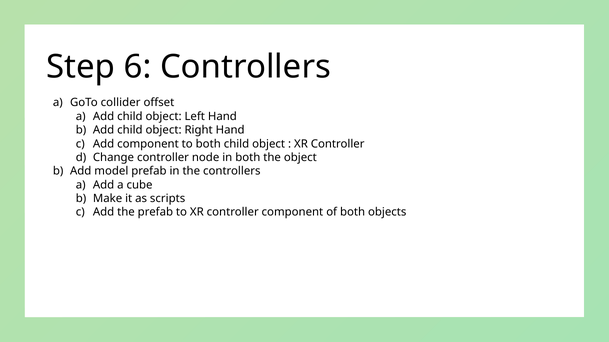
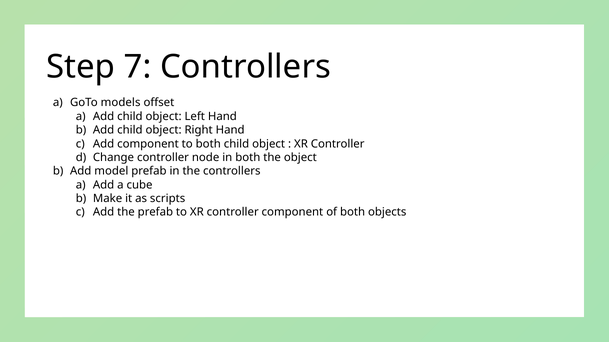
6: 6 -> 7
collider: collider -> models
